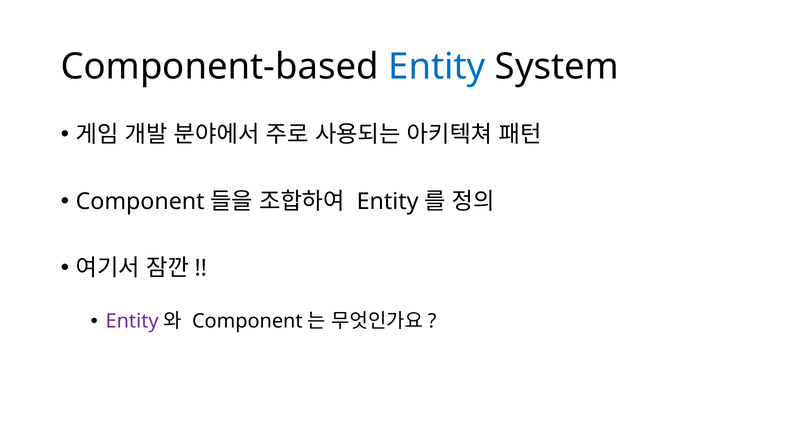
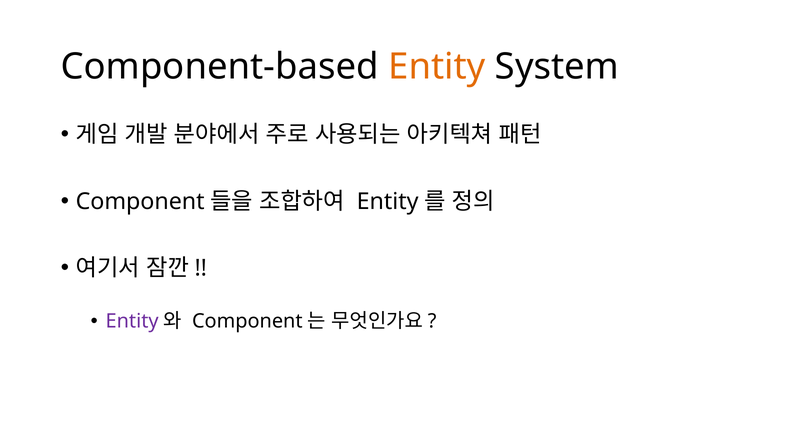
Entity at (437, 67) colour: blue -> orange
